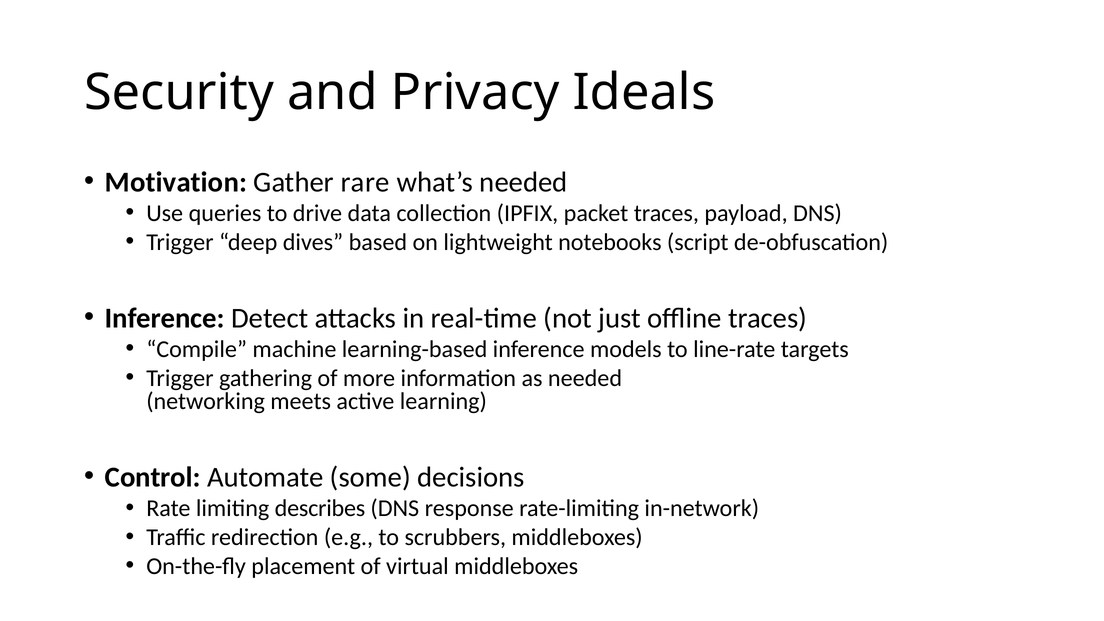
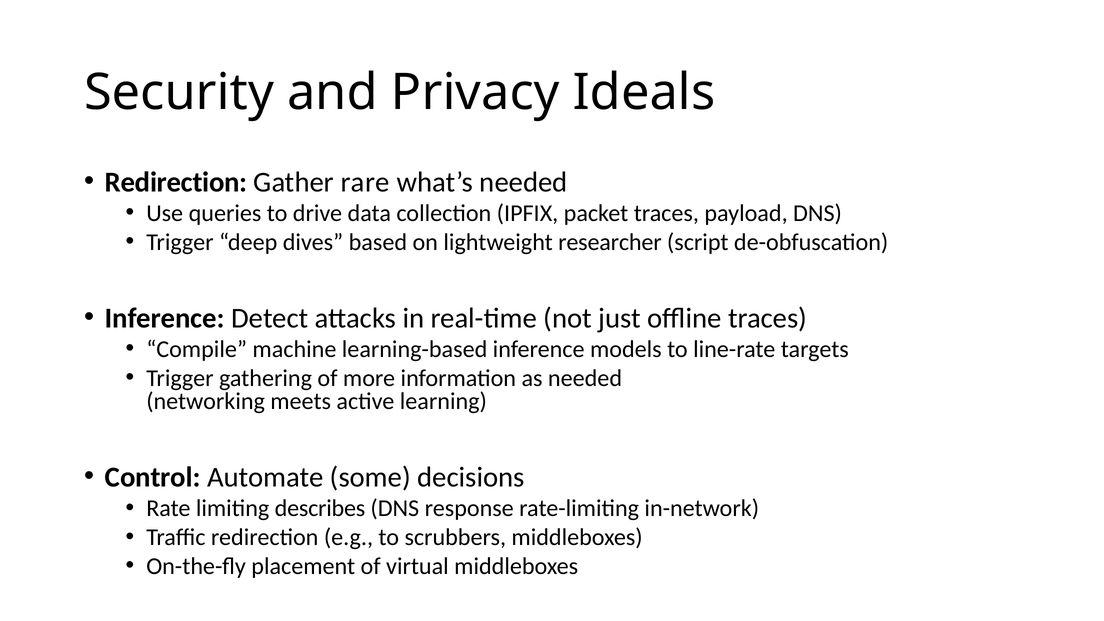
Motivation at (176, 182): Motivation -> Redirection
notebooks: notebooks -> researcher
